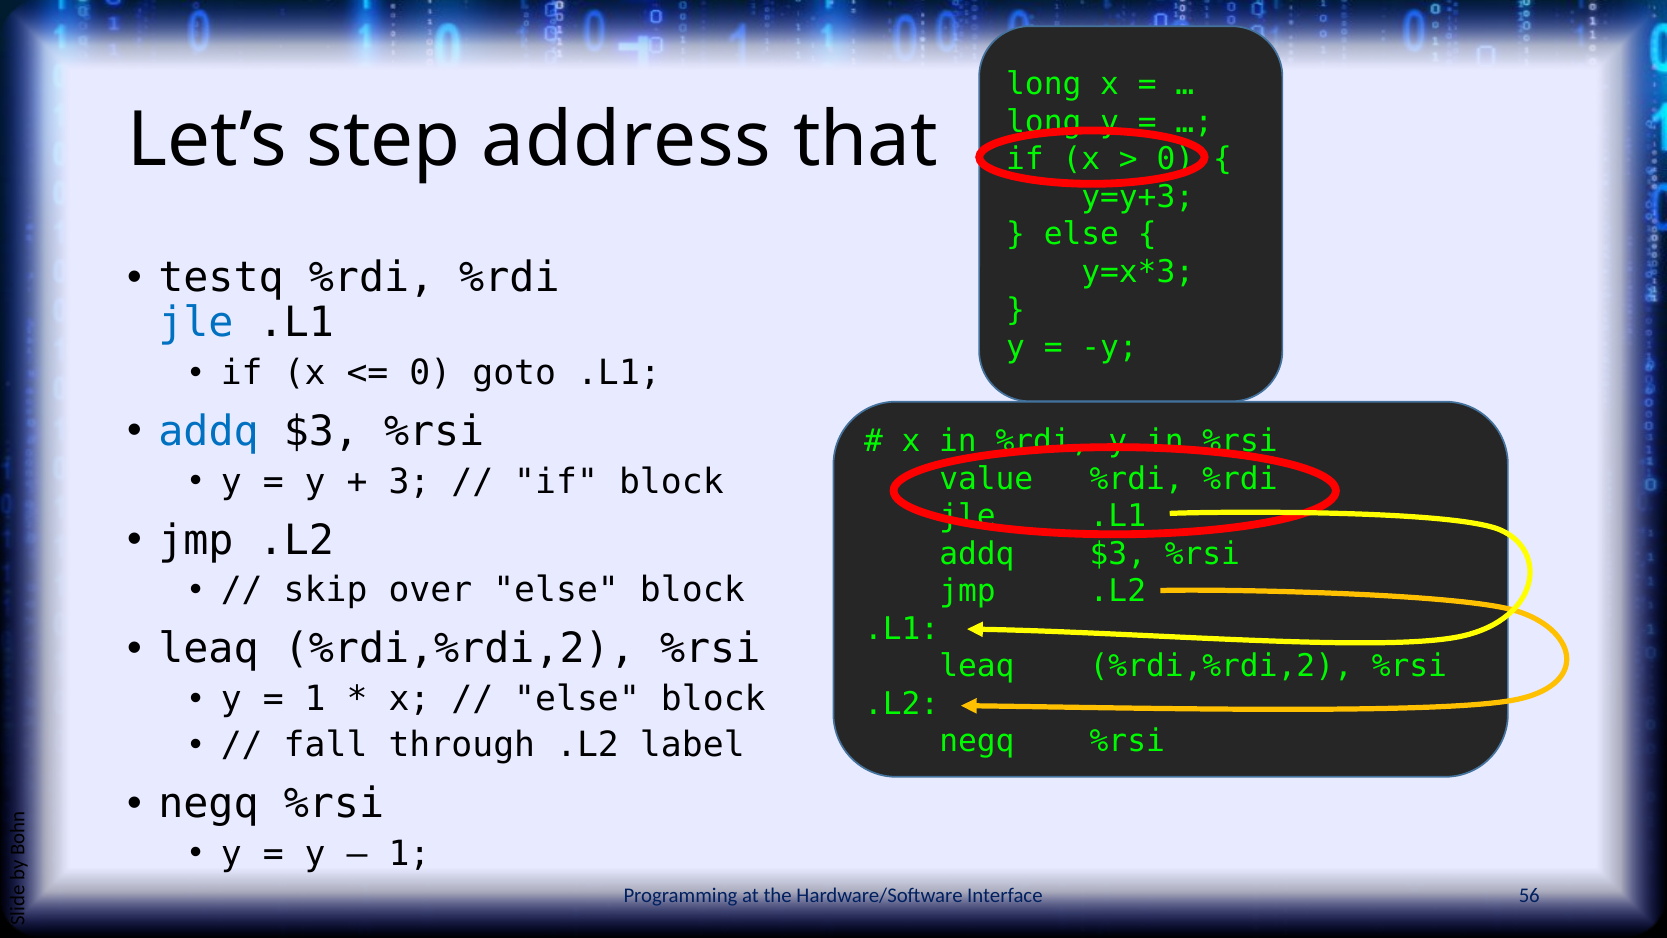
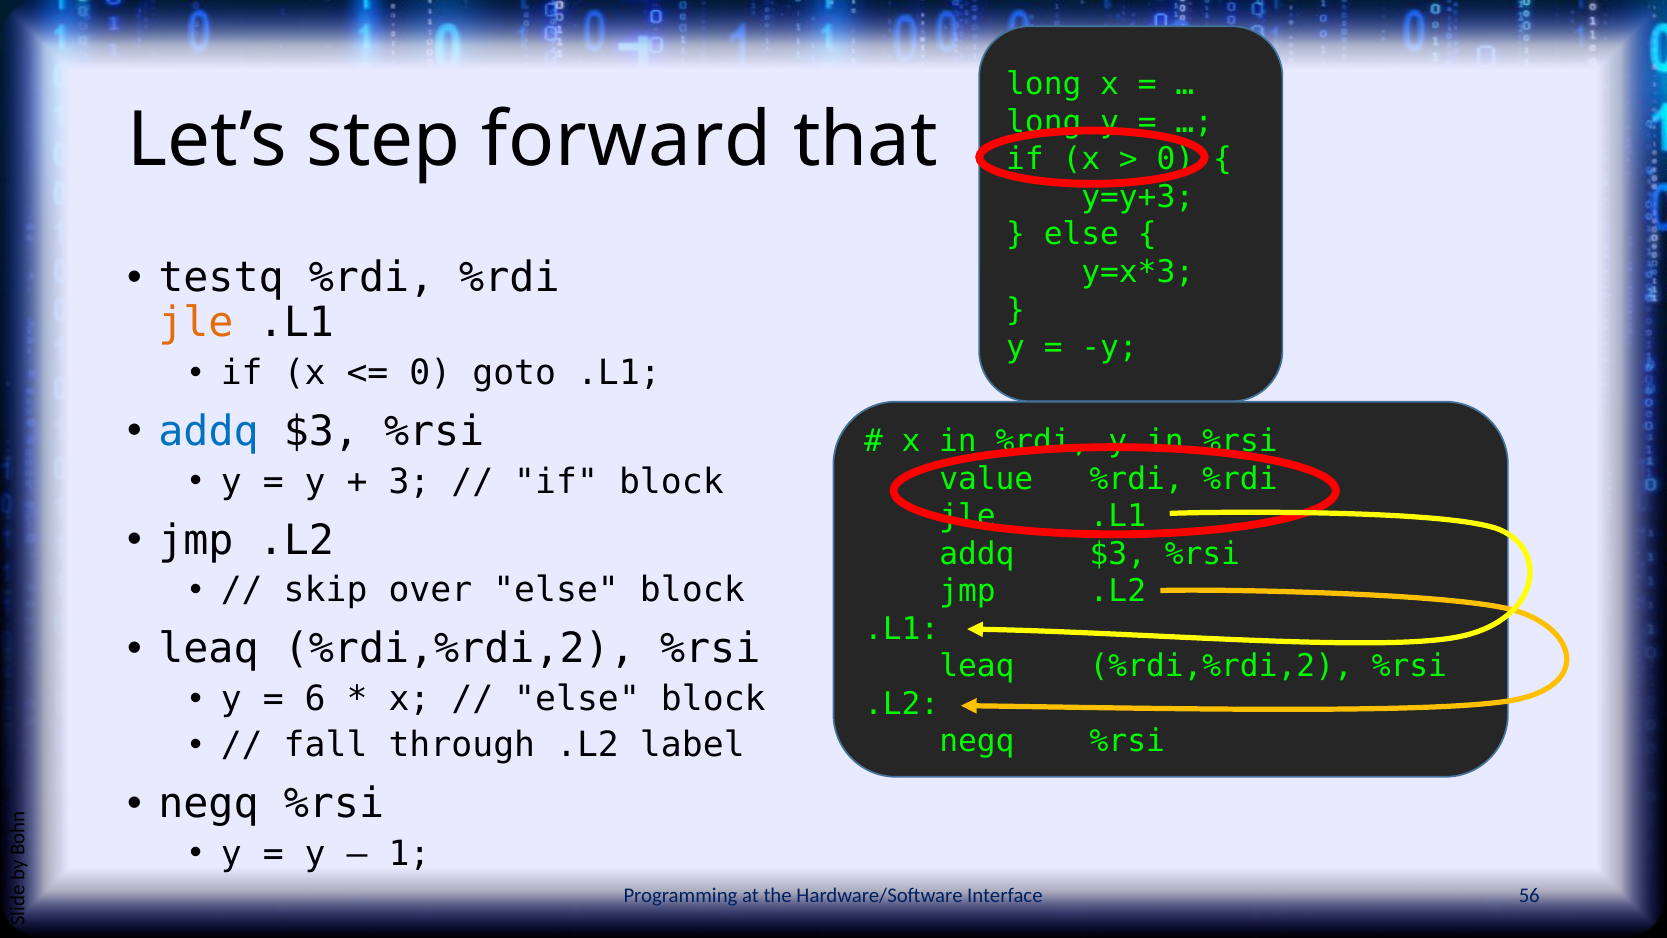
address: address -> forward
jle at (196, 323) colour: blue -> orange
1 at (315, 699): 1 -> 6
